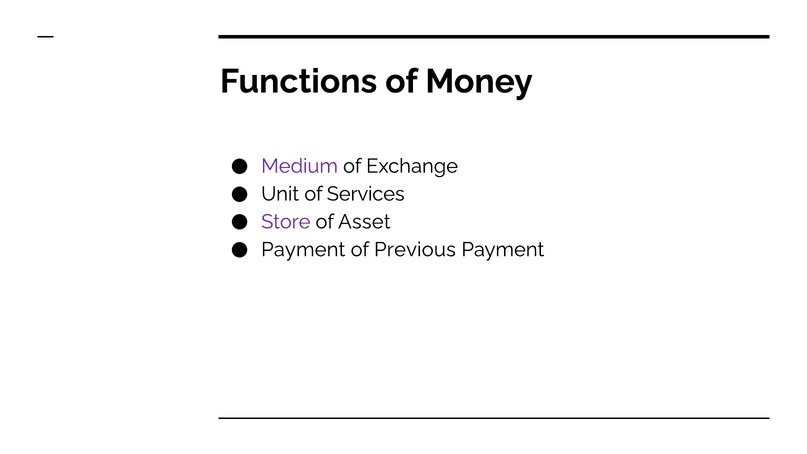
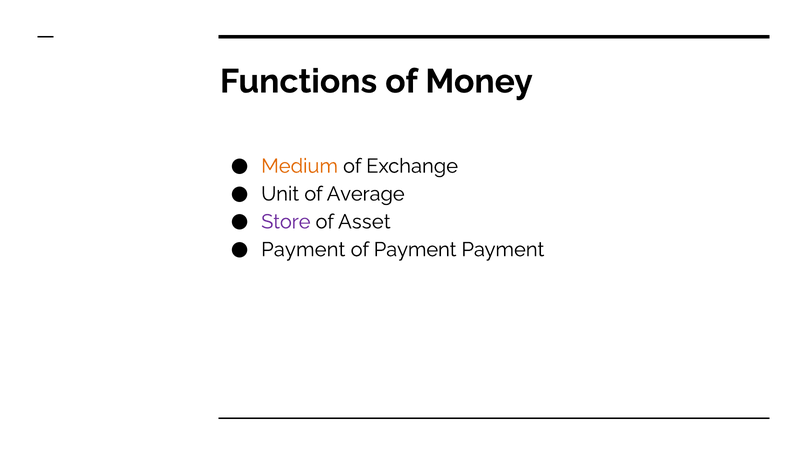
Medium colour: purple -> orange
Services: Services -> Average
of Previous: Previous -> Payment
